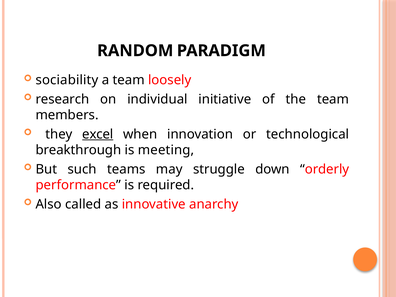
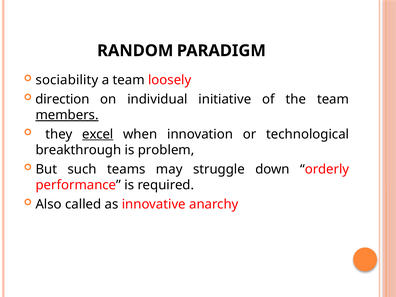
research: research -> direction
members underline: none -> present
meeting: meeting -> problem
